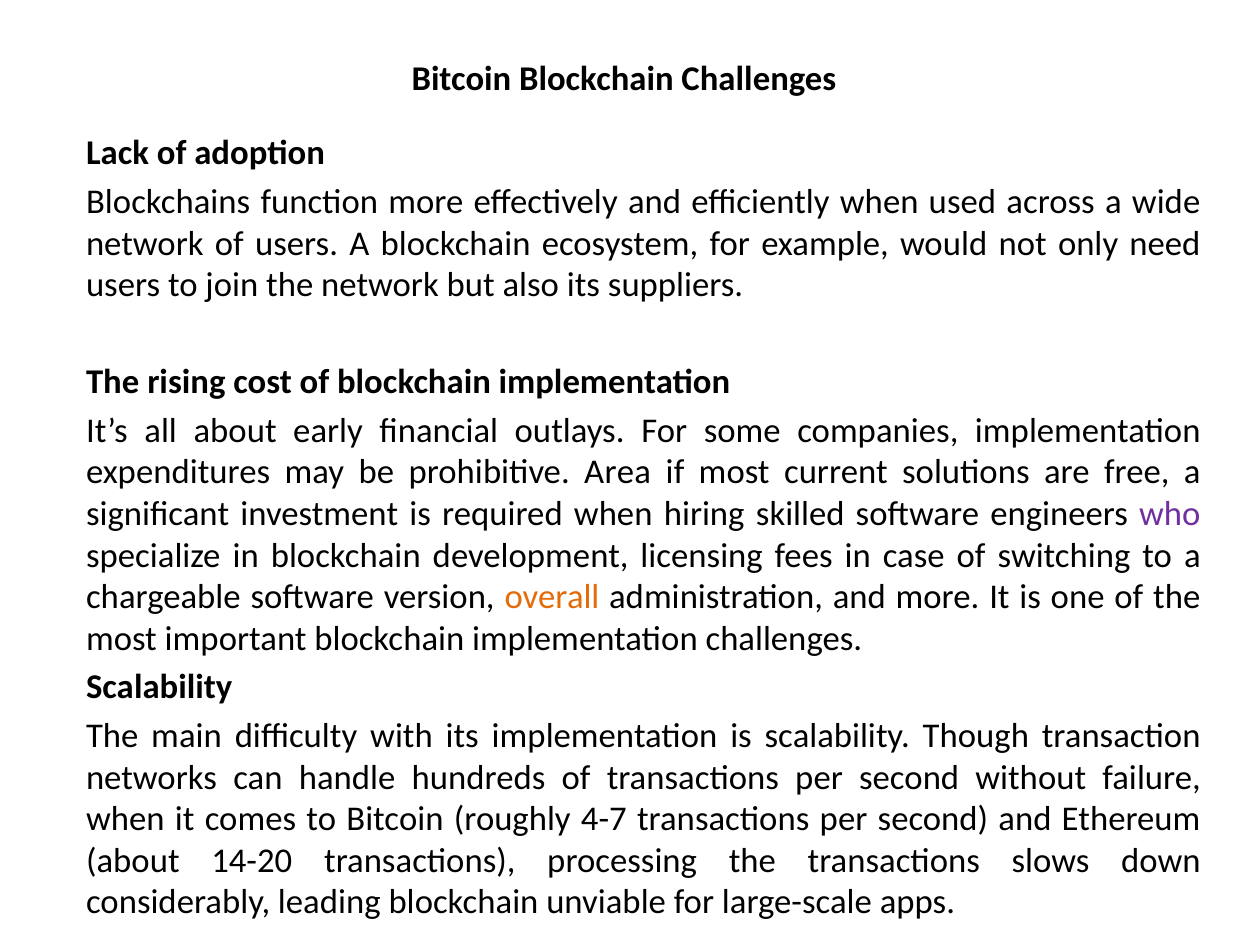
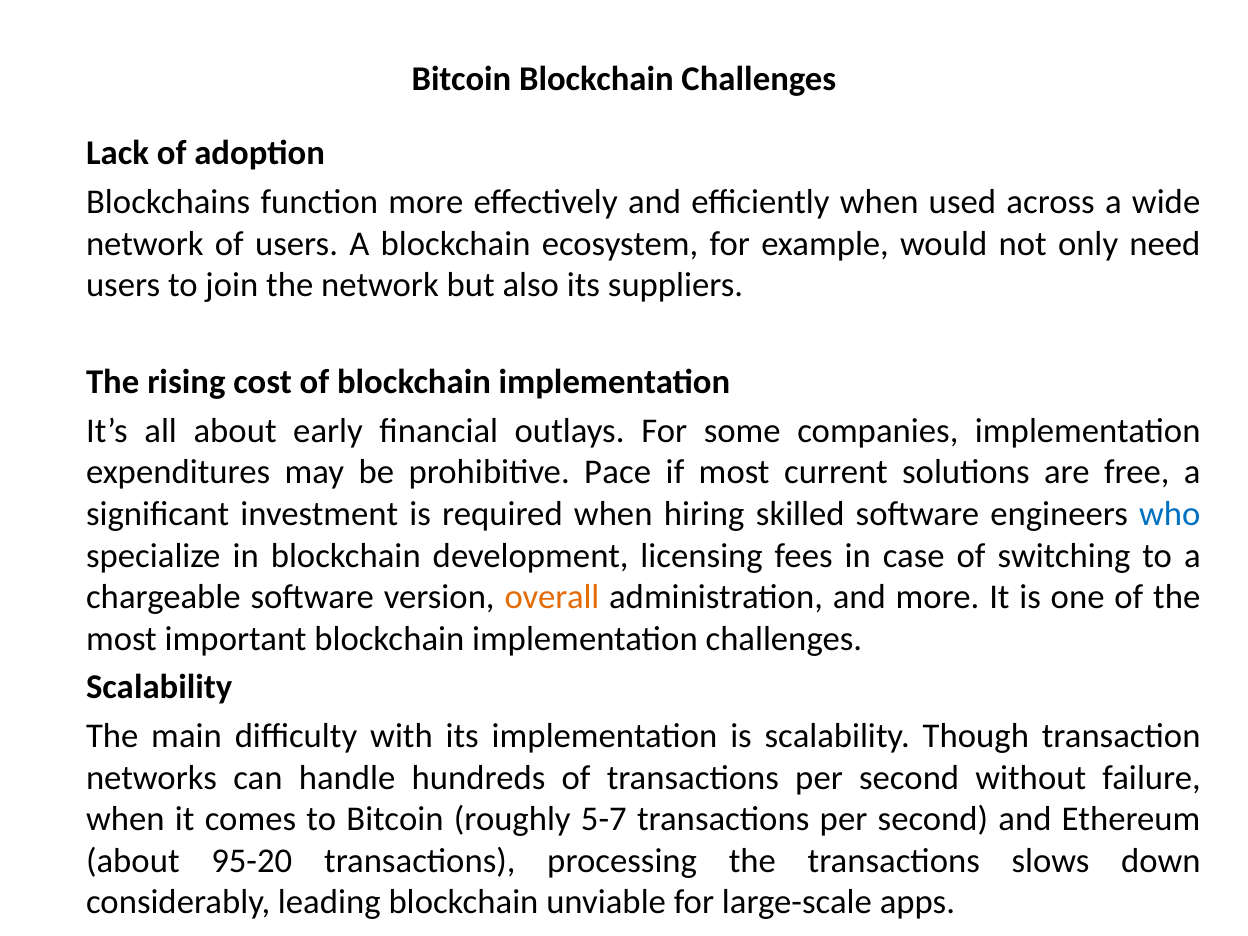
Area: Area -> Pace
who colour: purple -> blue
4-7: 4-7 -> 5-7
14-20: 14-20 -> 95-20
